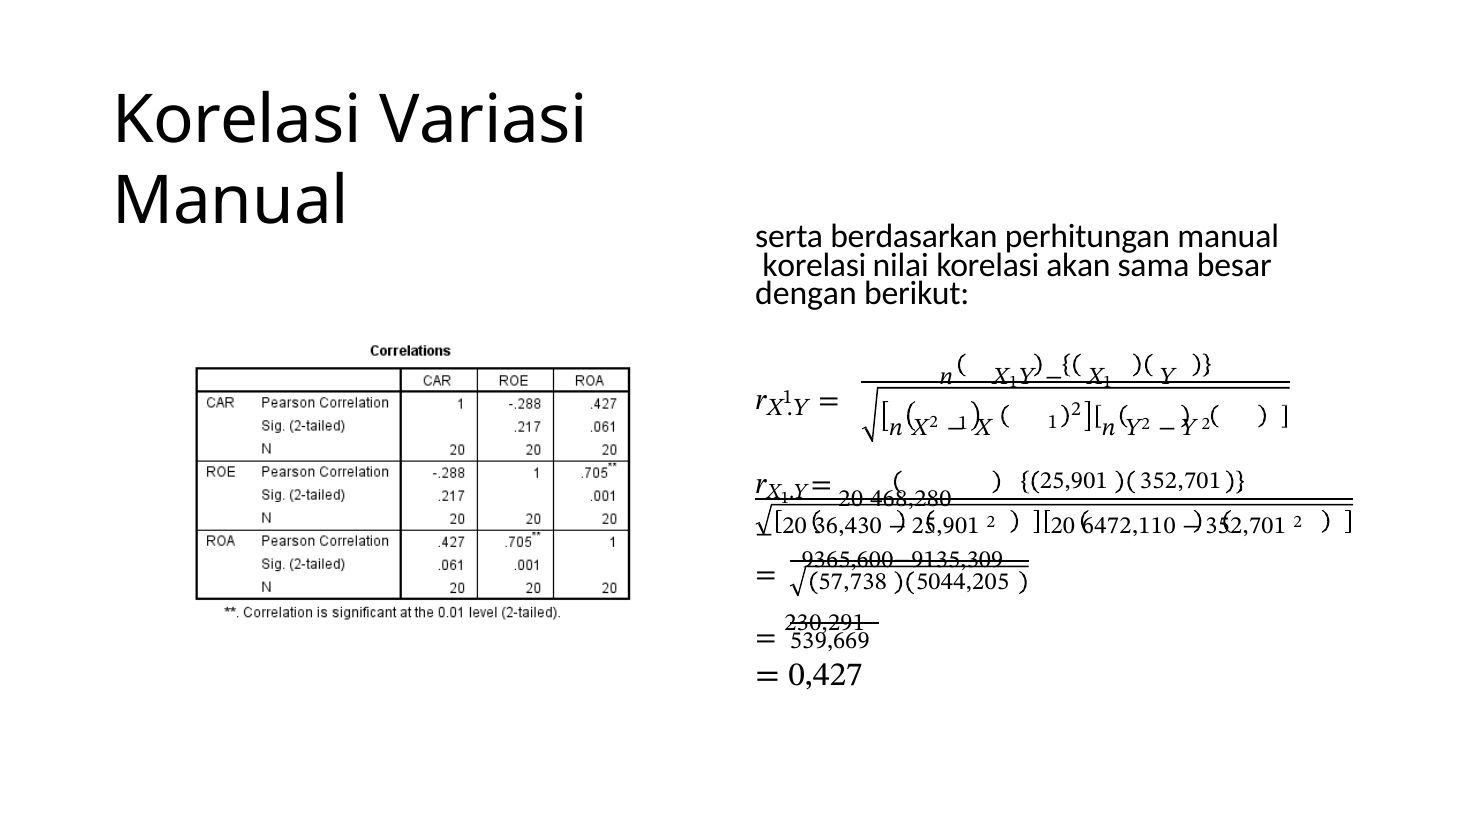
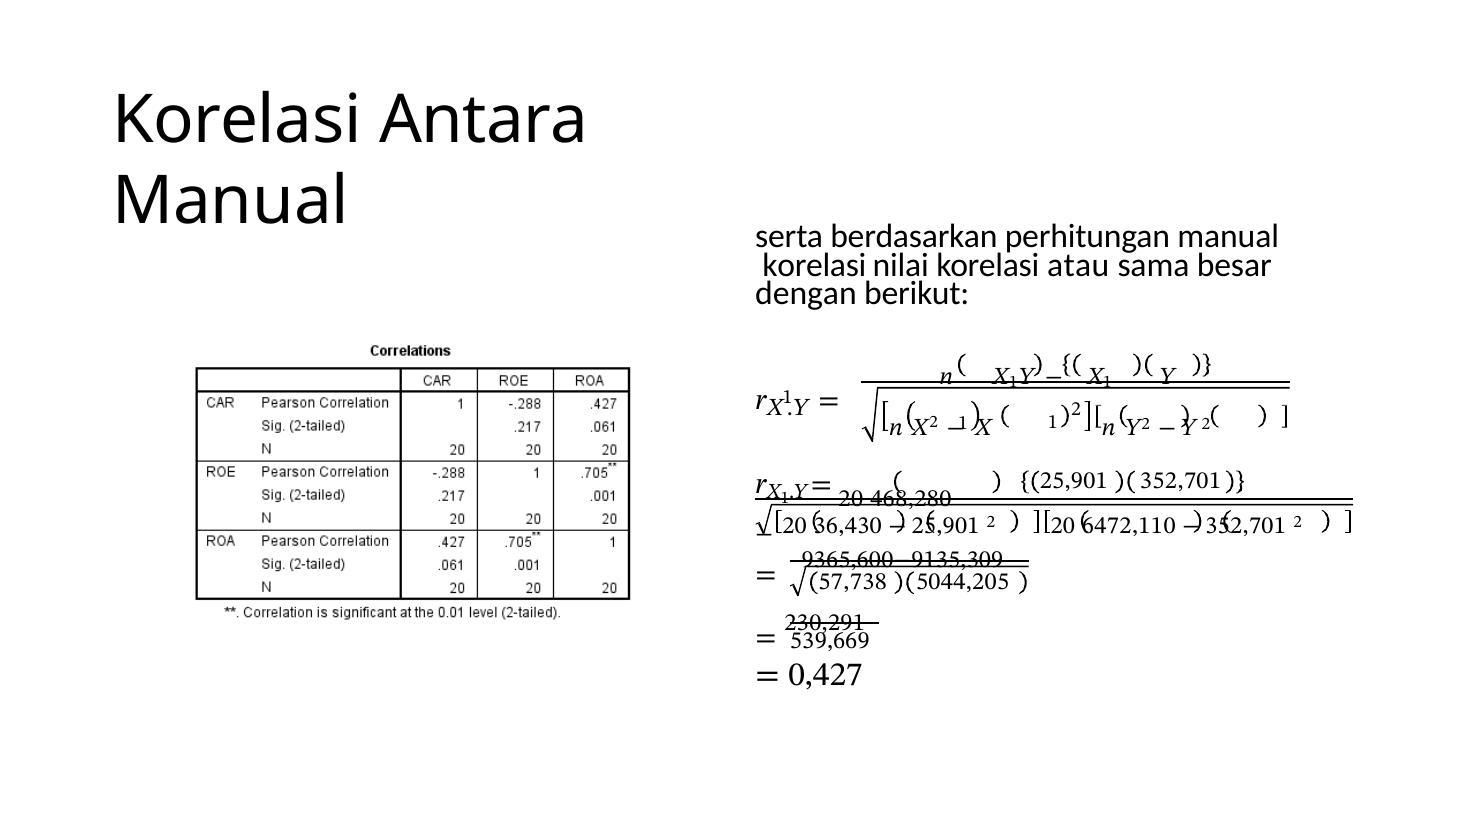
Variasi: Variasi -> Antara
akan: akan -> atau
